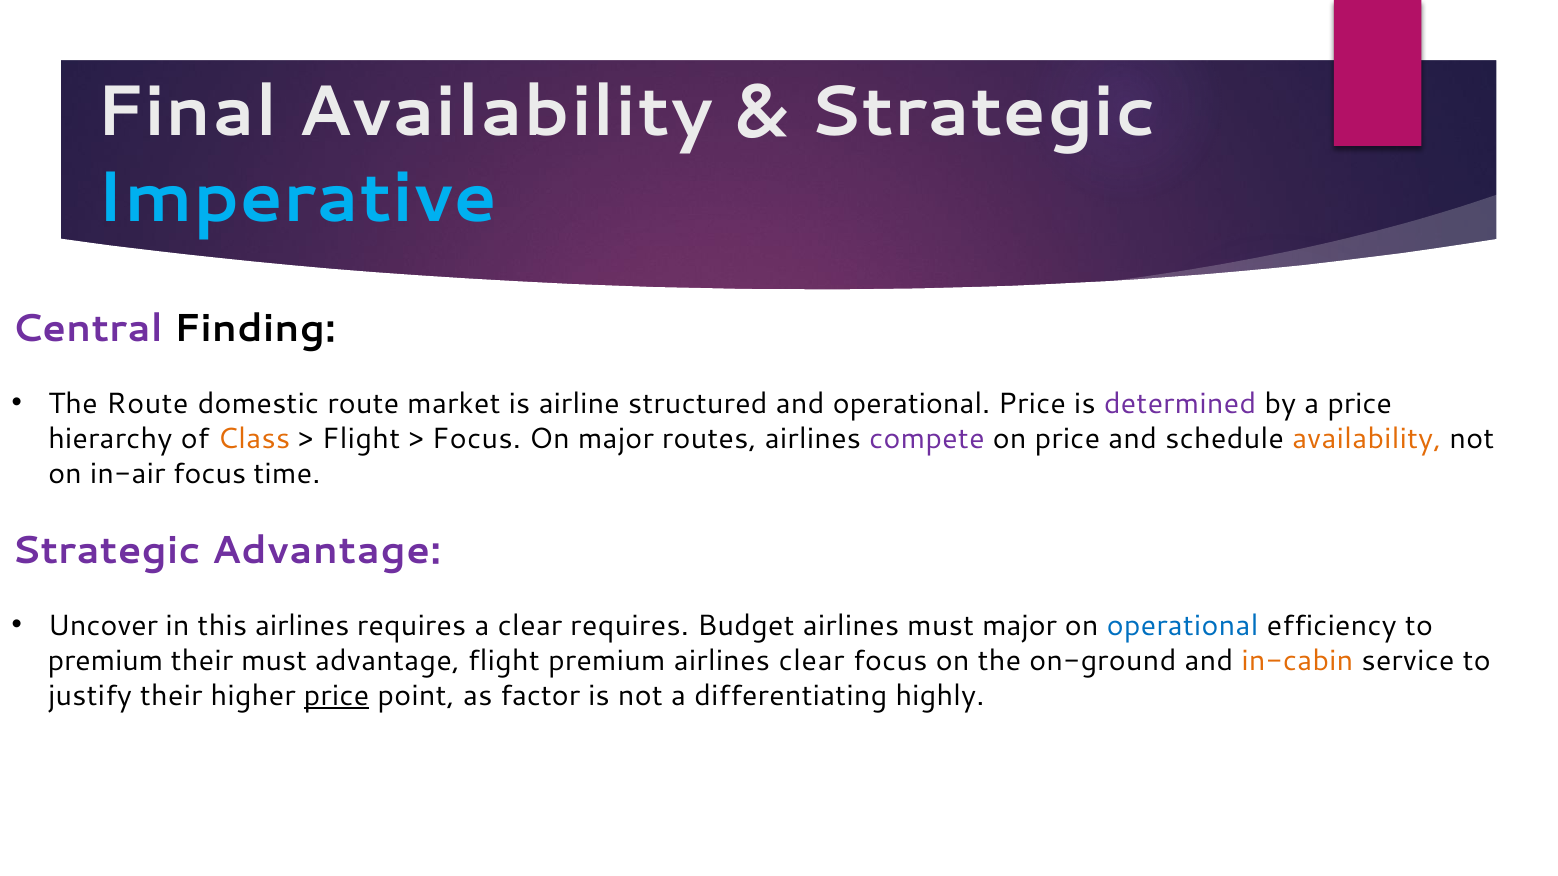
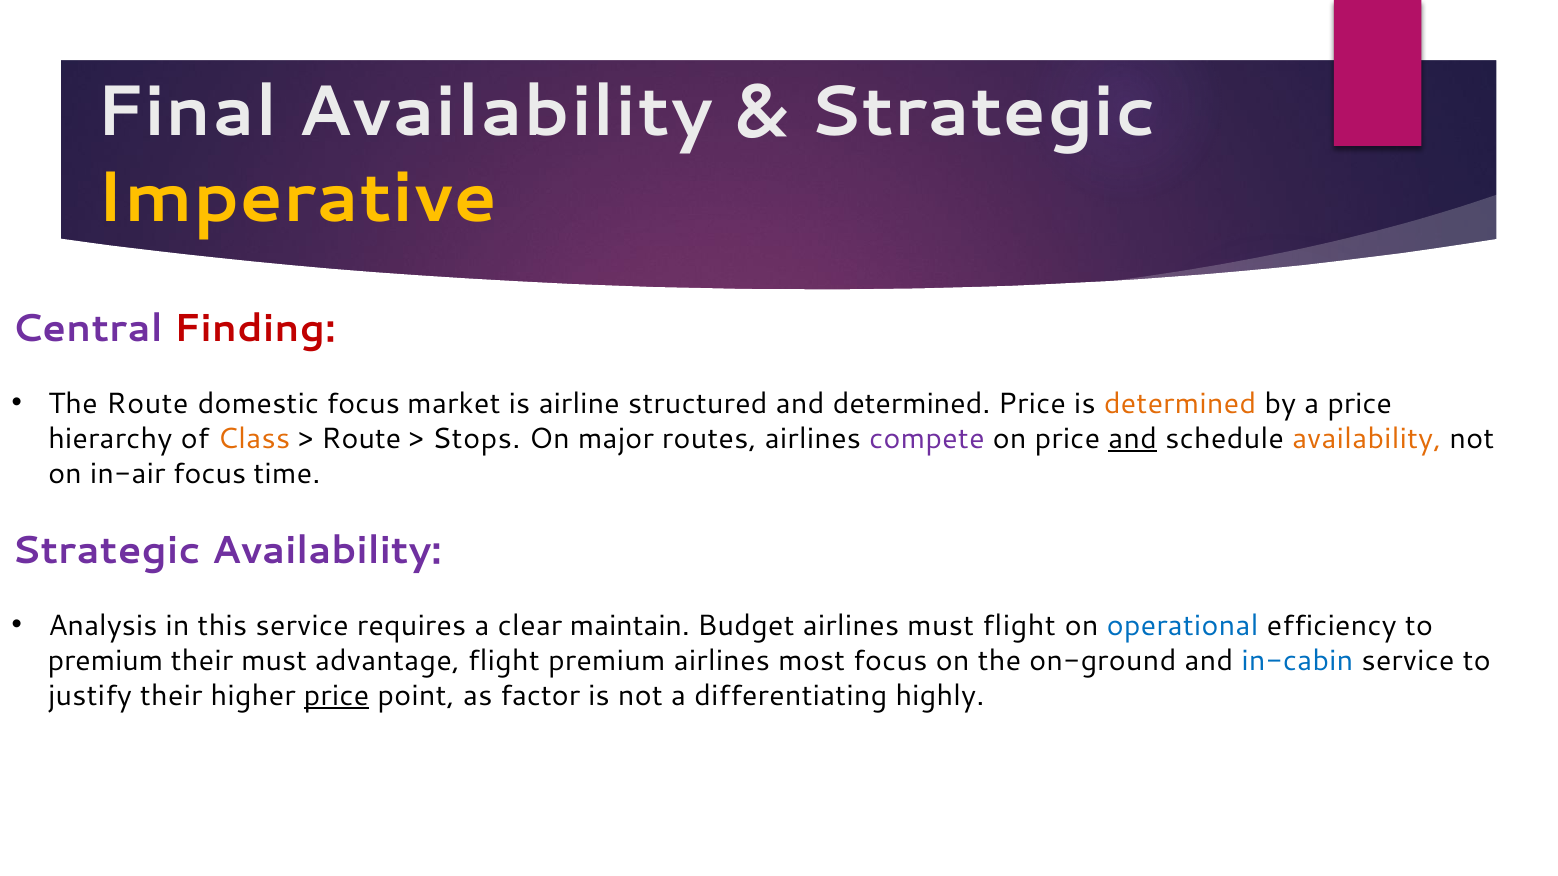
Imperative colour: light blue -> yellow
Finding colour: black -> red
domestic route: route -> focus
and operational: operational -> determined
determined at (1180, 404) colour: purple -> orange
Flight at (361, 439): Flight -> Route
Focus at (476, 439): Focus -> Stops
and at (1133, 439) underline: none -> present
Strategic Advantage: Advantage -> Availability
Uncover: Uncover -> Analysis
this airlines: airlines -> service
clear requires: requires -> maintain
must major: major -> flight
airlines clear: clear -> most
in-cabin colour: orange -> blue
